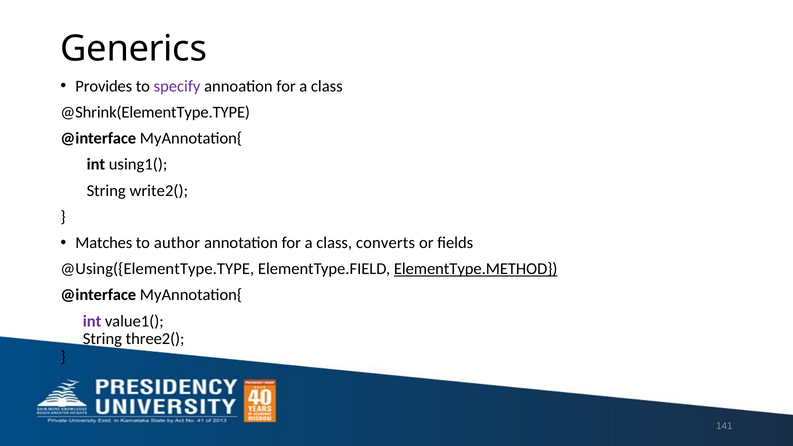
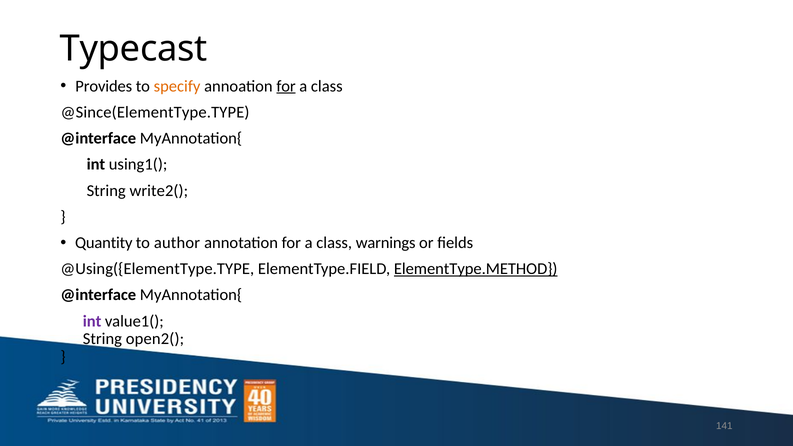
Generics: Generics -> Typecast
specify colour: purple -> orange
for at (286, 86) underline: none -> present
@Shrink(ElementType.TYPE: @Shrink(ElementType.TYPE -> @Since(ElementType.TYPE
Matches: Matches -> Quantity
converts: converts -> warnings
three2(: three2( -> open2(
